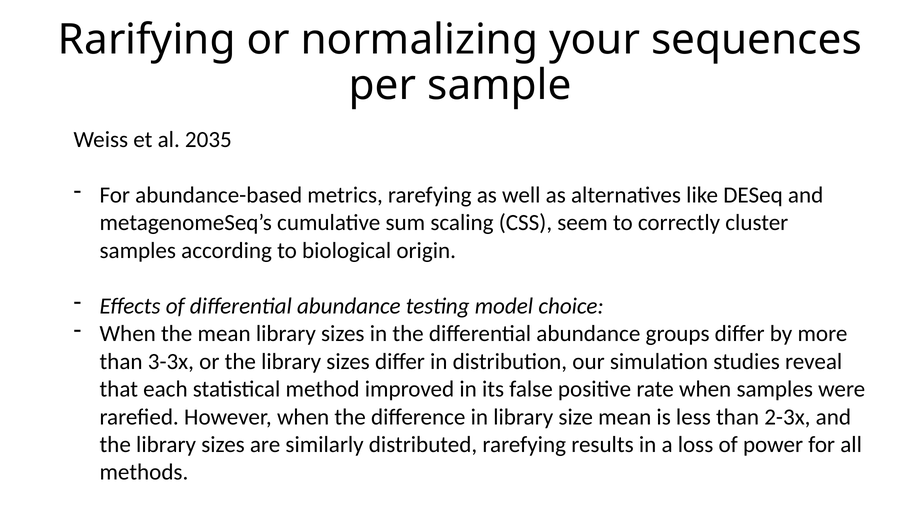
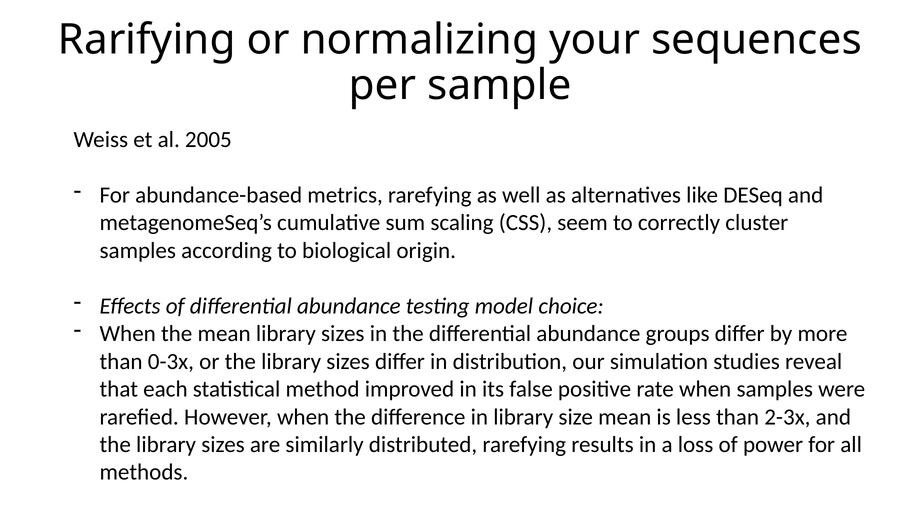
2035: 2035 -> 2005
3-3x: 3-3x -> 0-3x
